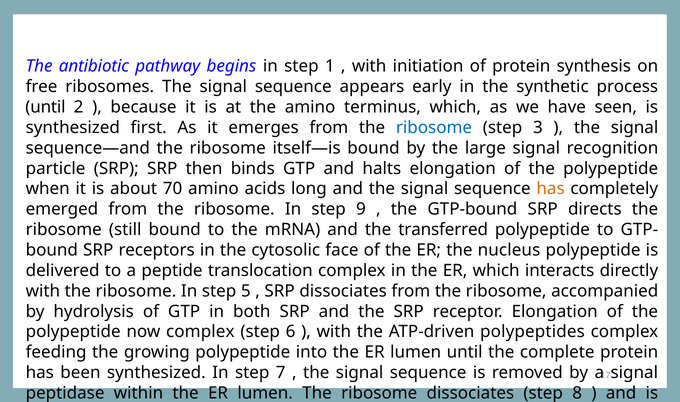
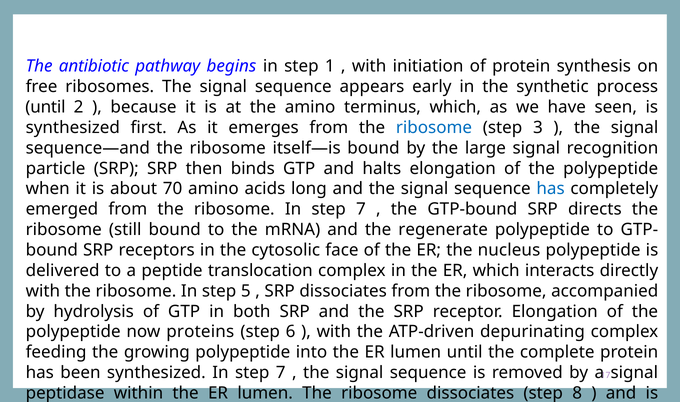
has at (551, 189) colour: orange -> blue
ribosome In step 9: 9 -> 7
transferred: transferred -> regenerate
now complex: complex -> proteins
polypeptides: polypeptides -> depurinating
